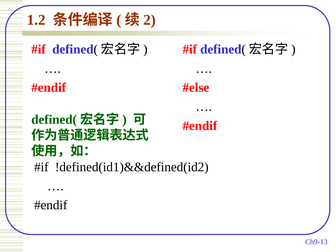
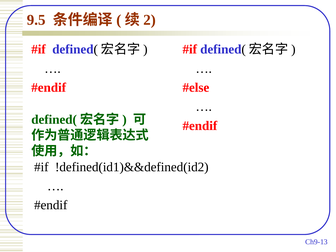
1.2: 1.2 -> 9.5
